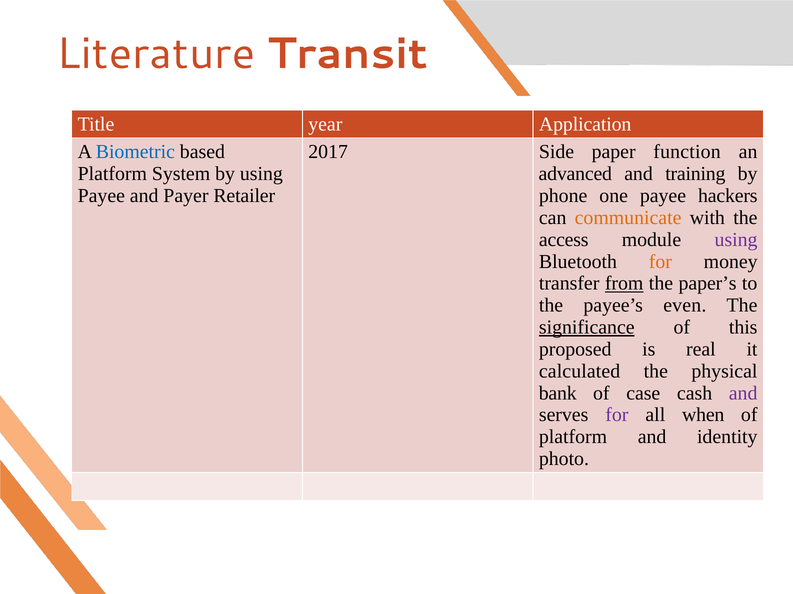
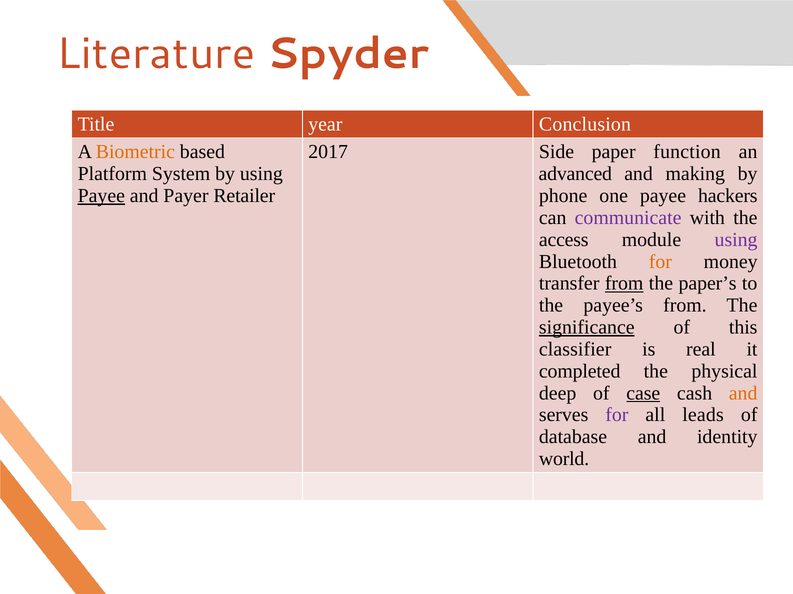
Transit: Transit -> Spyder
Application: Application -> Conclusion
Biometric colour: blue -> orange
training: training -> making
Payee at (101, 196) underline: none -> present
communicate colour: orange -> purple
payee’s even: even -> from
proposed: proposed -> classifier
calculated: calculated -> completed
bank: bank -> deep
case underline: none -> present
and at (743, 393) colour: purple -> orange
when: when -> leads
platform at (573, 437): platform -> database
photo: photo -> world
